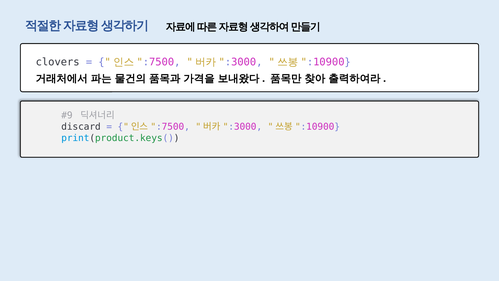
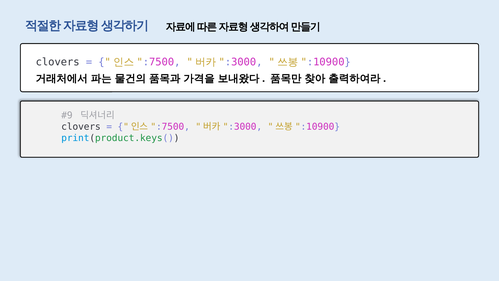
discard at (81, 127): discard -> clovers
